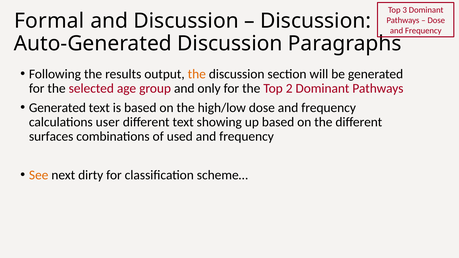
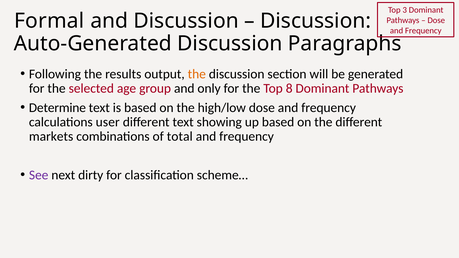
2: 2 -> 8
Generated at (57, 108): Generated -> Determine
surfaces: surfaces -> markets
used: used -> total
See colour: orange -> purple
